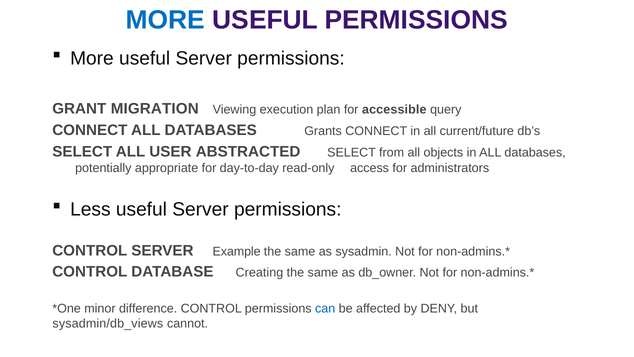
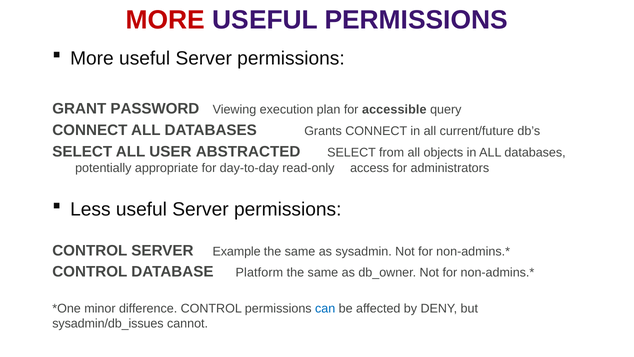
MORE at (165, 20) colour: blue -> red
MIGRATION: MIGRATION -> PASSWORD
Creating: Creating -> Platform
sysadmin/db_views: sysadmin/db_views -> sysadmin/db_issues
